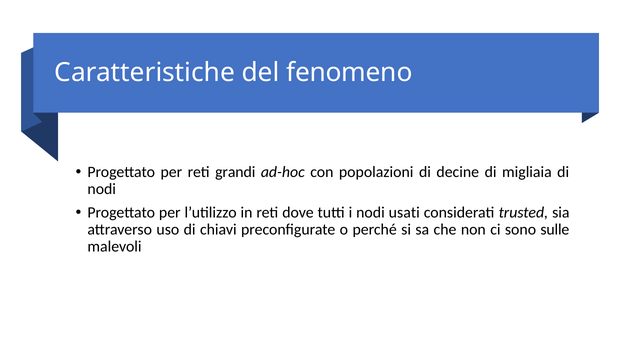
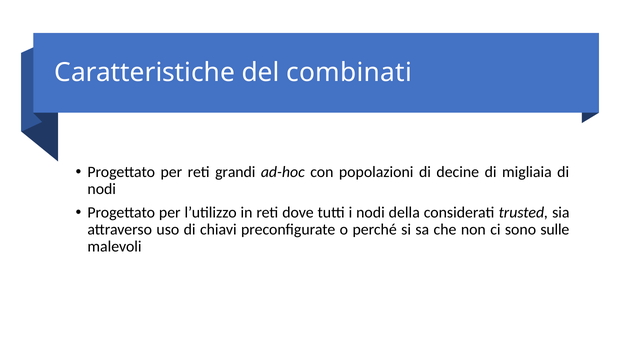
fenomeno: fenomeno -> combinati
usati: usati -> della
